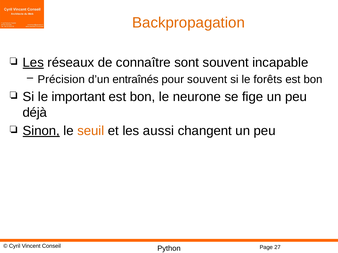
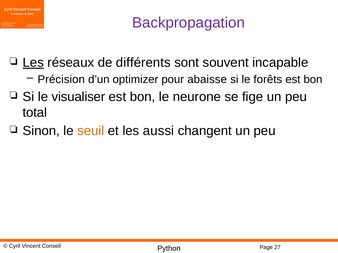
Backpropagation colour: orange -> purple
connaître: connaître -> différents
entraînés: entraînés -> optimizer
pour souvent: souvent -> abaisse
important: important -> visualiser
déjà: déjà -> total
Sinon underline: present -> none
